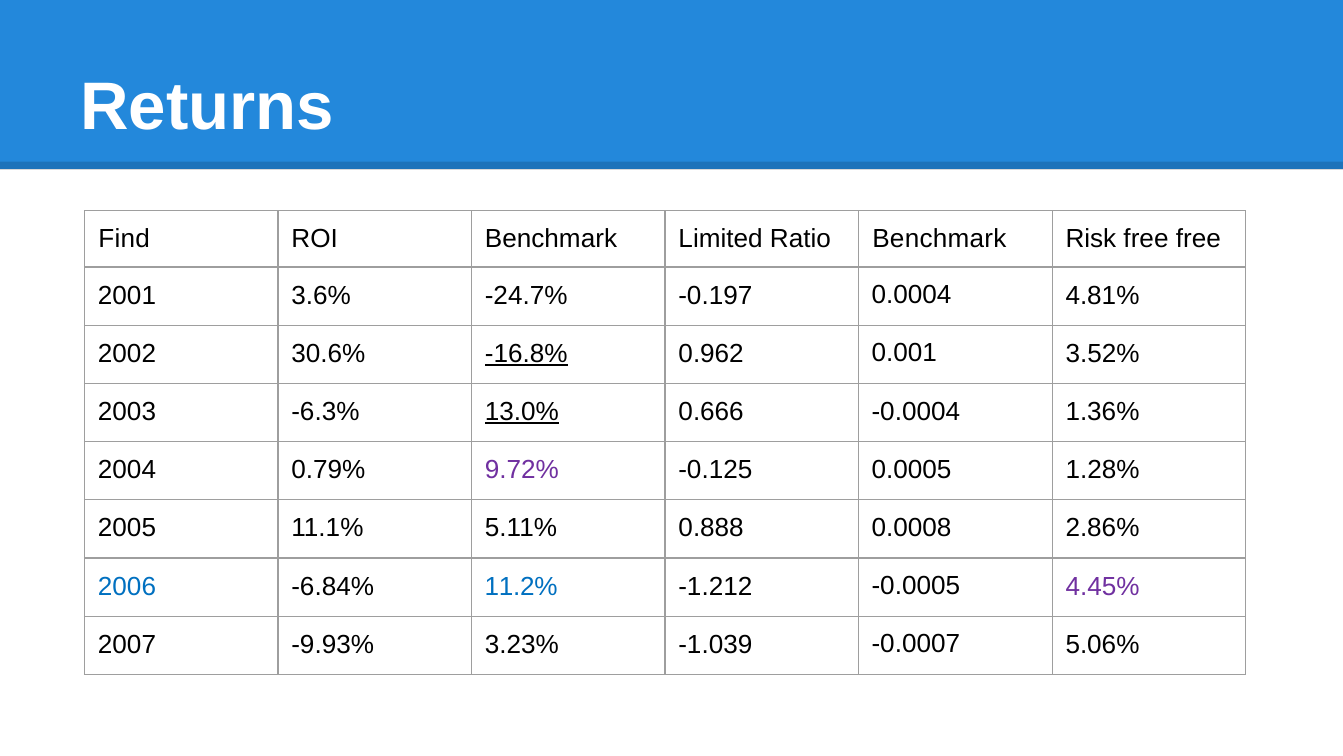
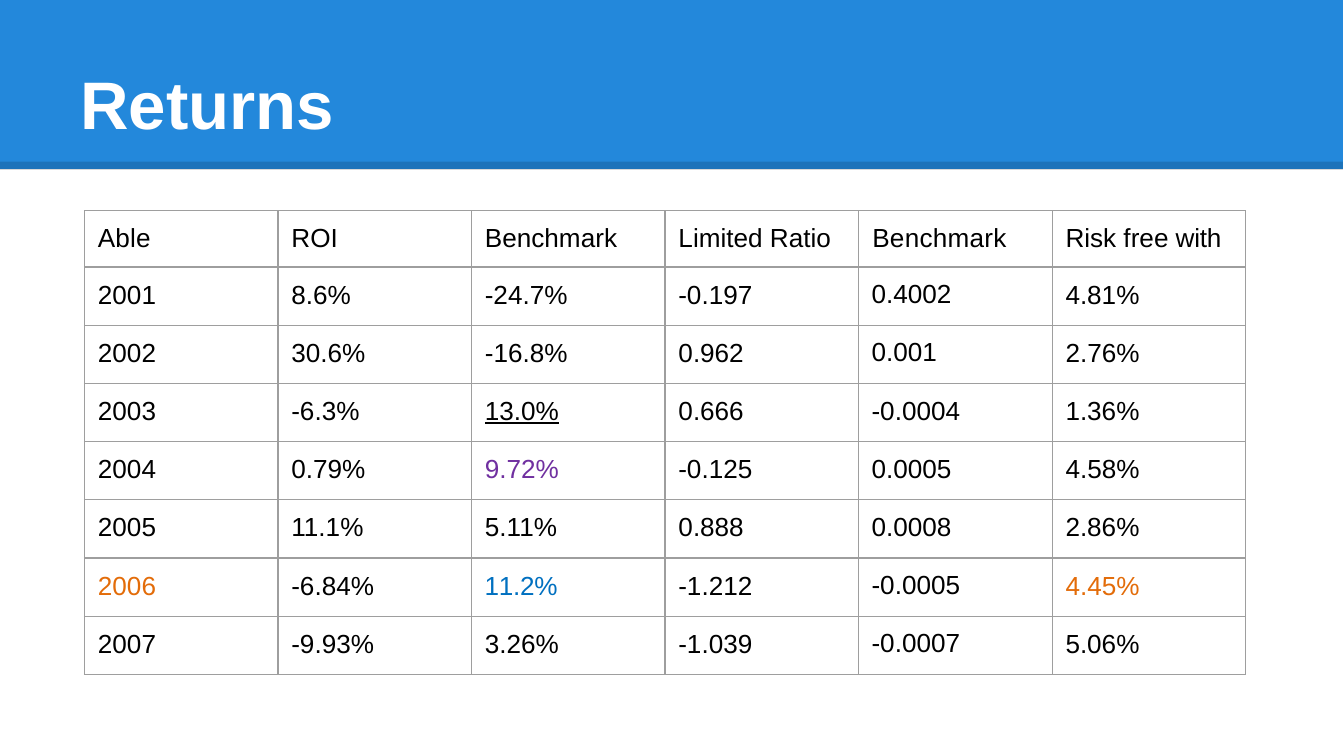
Find: Find -> Able
free free: free -> with
3.6%: 3.6% -> 8.6%
0.0004: 0.0004 -> 0.4002
-16.8% underline: present -> none
3.52%: 3.52% -> 2.76%
1.28%: 1.28% -> 4.58%
2006 colour: blue -> orange
4.45% colour: purple -> orange
3.23%: 3.23% -> 3.26%
